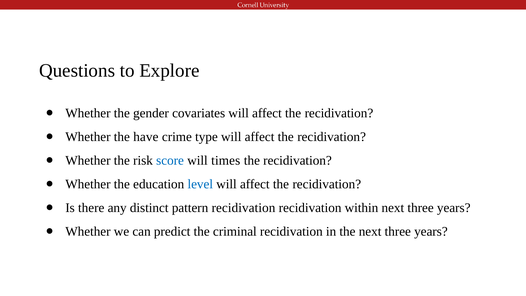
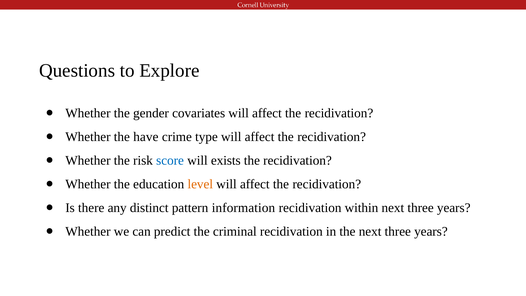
times: times -> exists
level colour: blue -> orange
pattern recidivation: recidivation -> information
